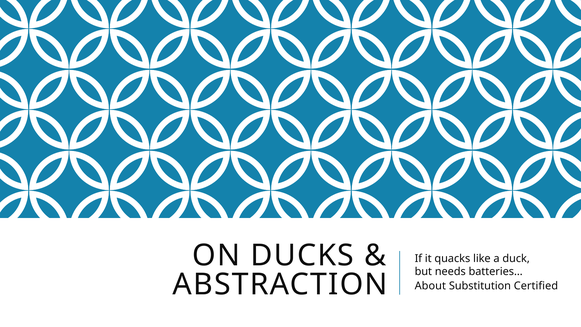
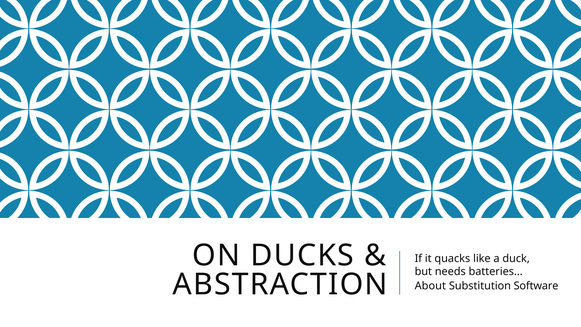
Certified: Certified -> Software
